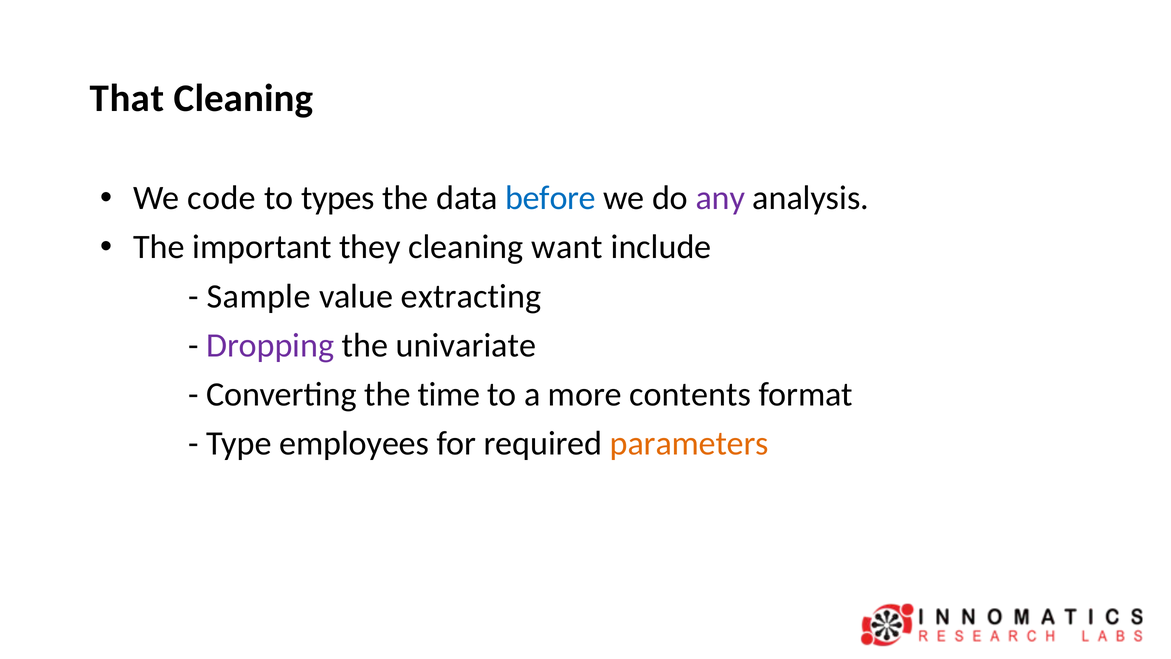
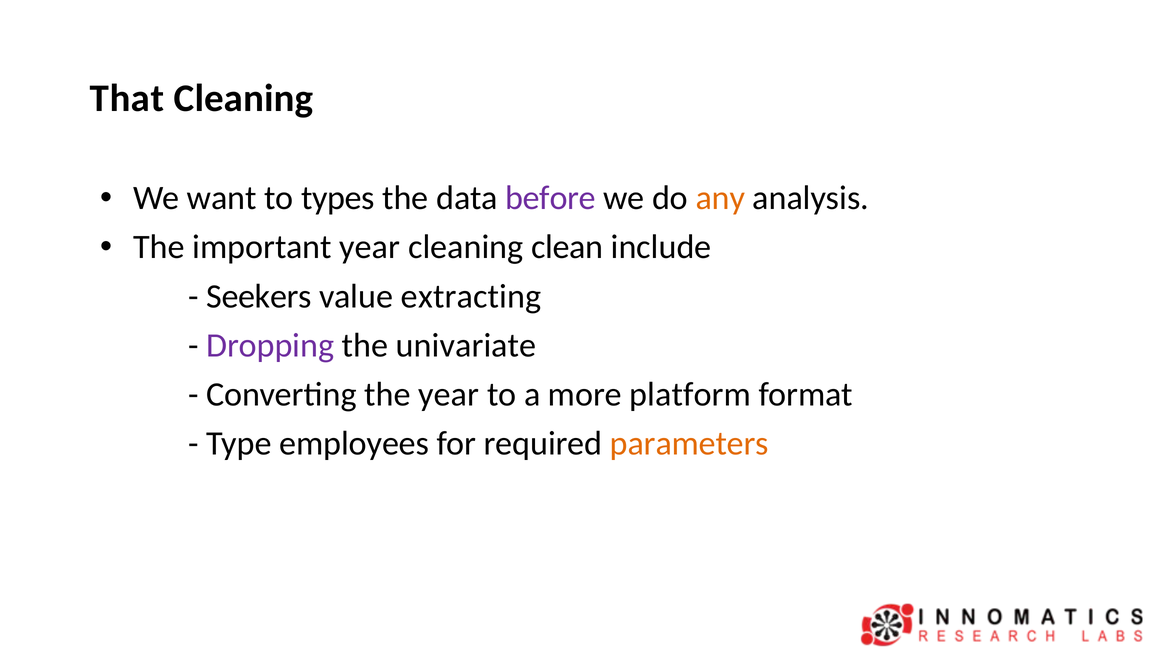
code: code -> want
before colour: blue -> purple
any colour: purple -> orange
important they: they -> year
want: want -> clean
Sample: Sample -> Seekers
the time: time -> year
contents: contents -> platform
